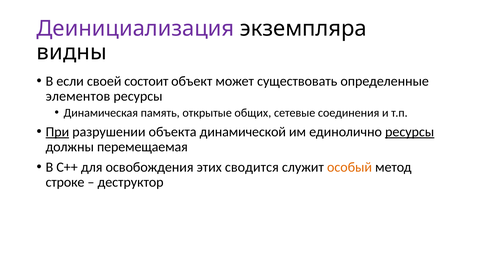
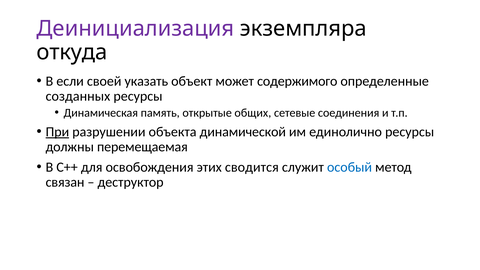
видны: видны -> откуда
состоит: состоит -> указать
существовать: существовать -> содержимого
элементов: элементов -> созданных
ресурсы at (410, 132) underline: present -> none
особый colour: orange -> blue
строке: строке -> связан
